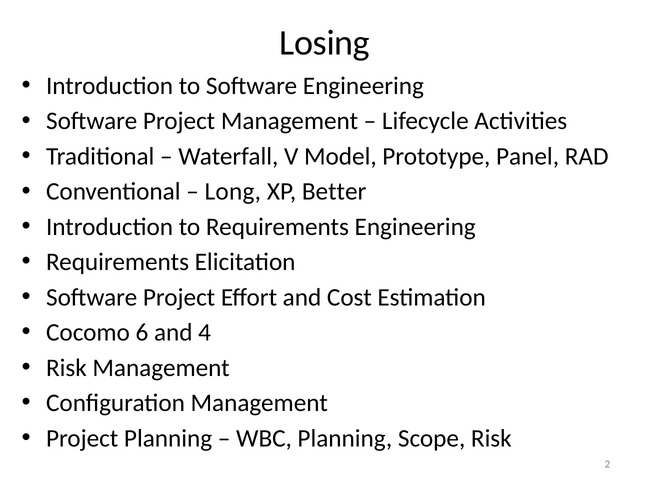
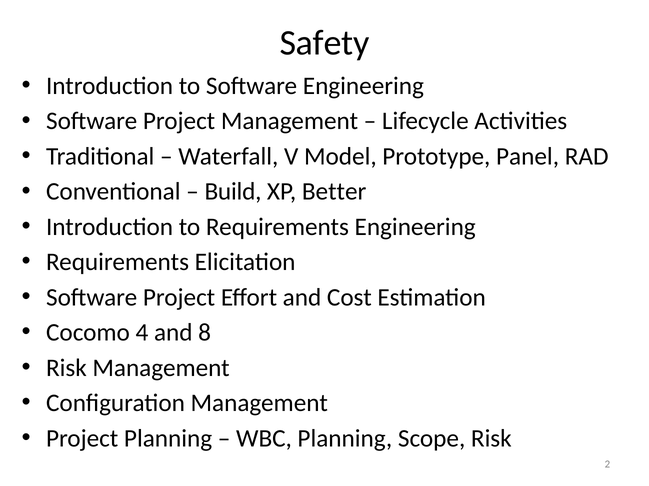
Losing: Losing -> Safety
Long: Long -> Build
6: 6 -> 4
4: 4 -> 8
